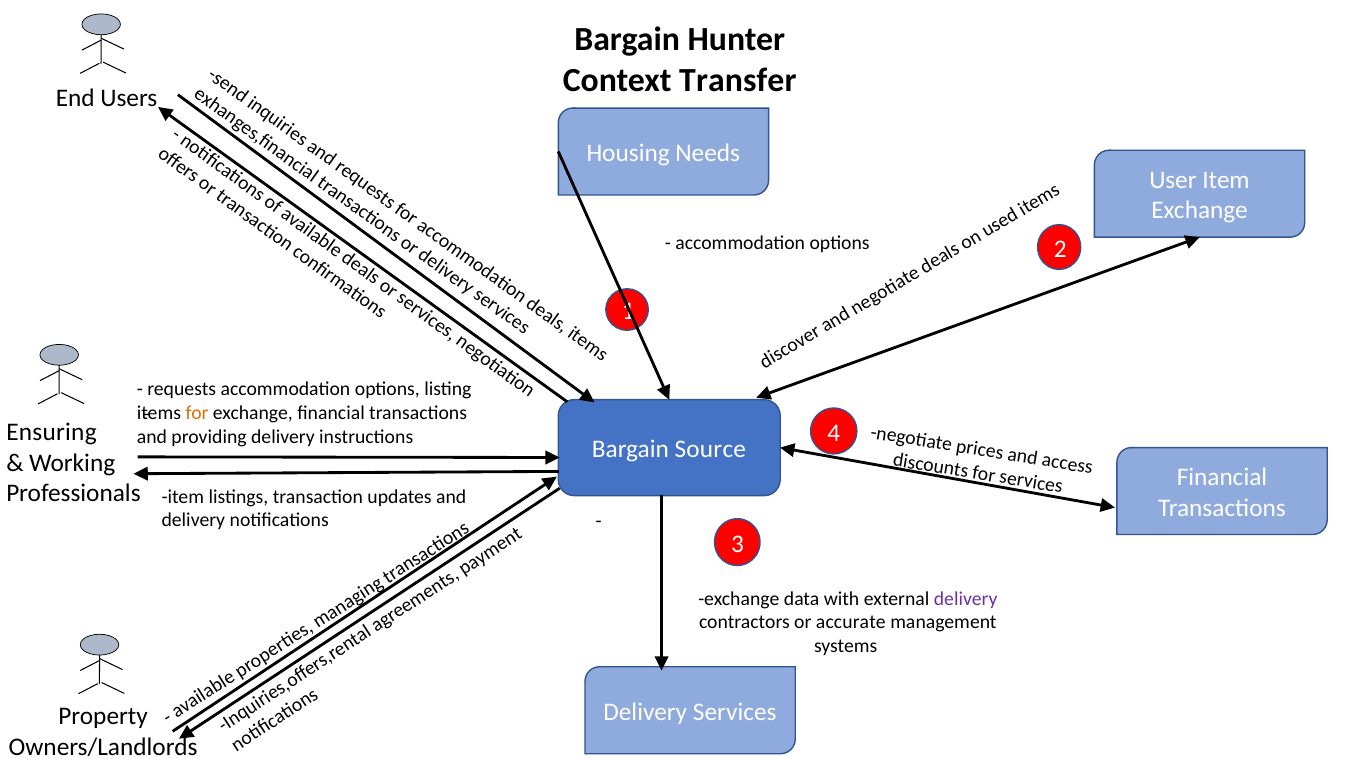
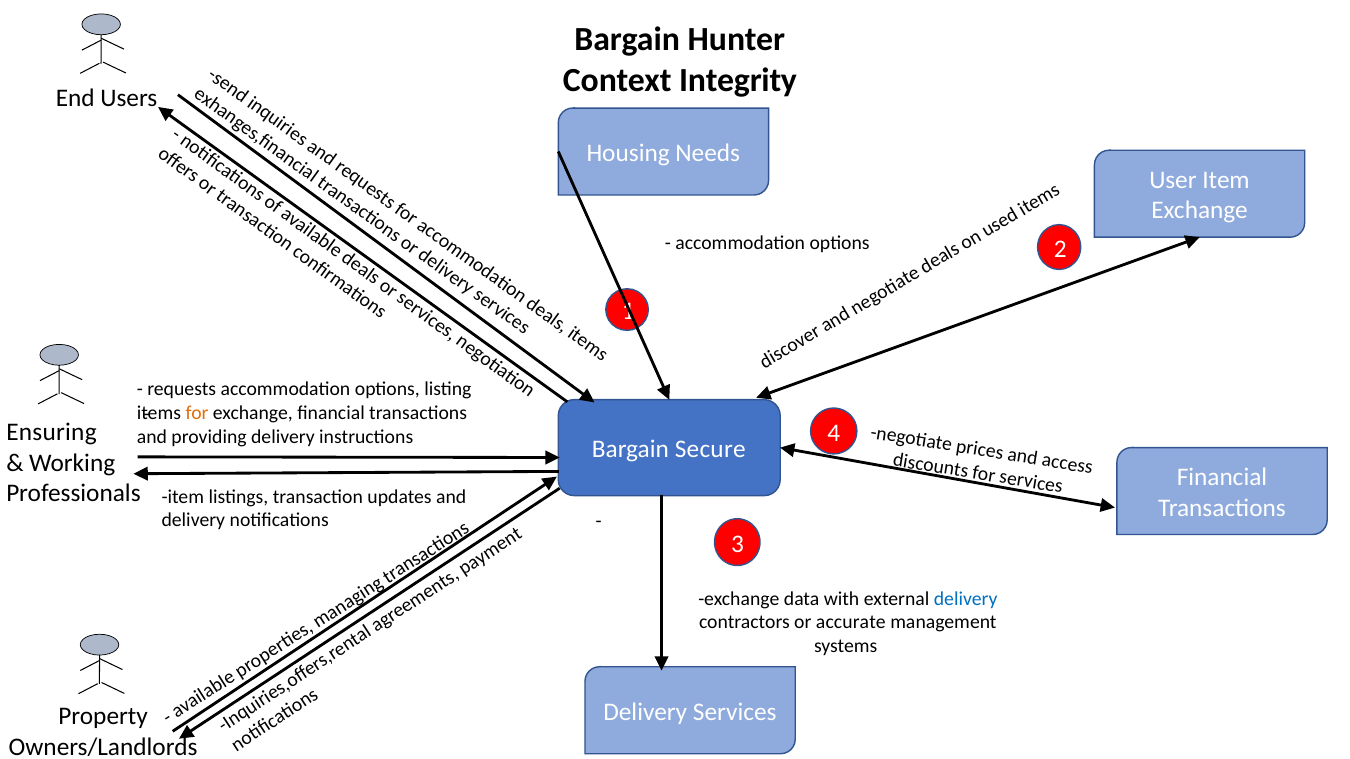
Transfer: Transfer -> Integrity
Source: Source -> Secure
delivery at (966, 599) colour: purple -> blue
